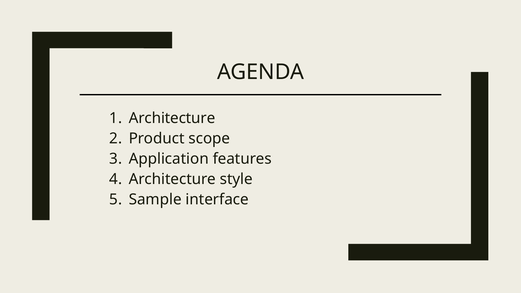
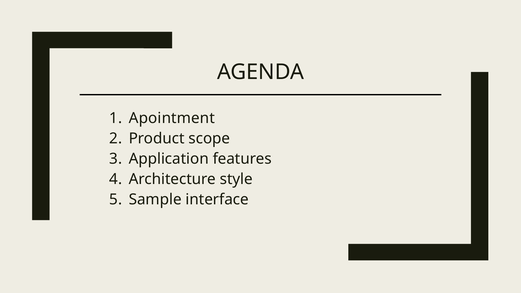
Architecture at (172, 118): Architecture -> Apointment
